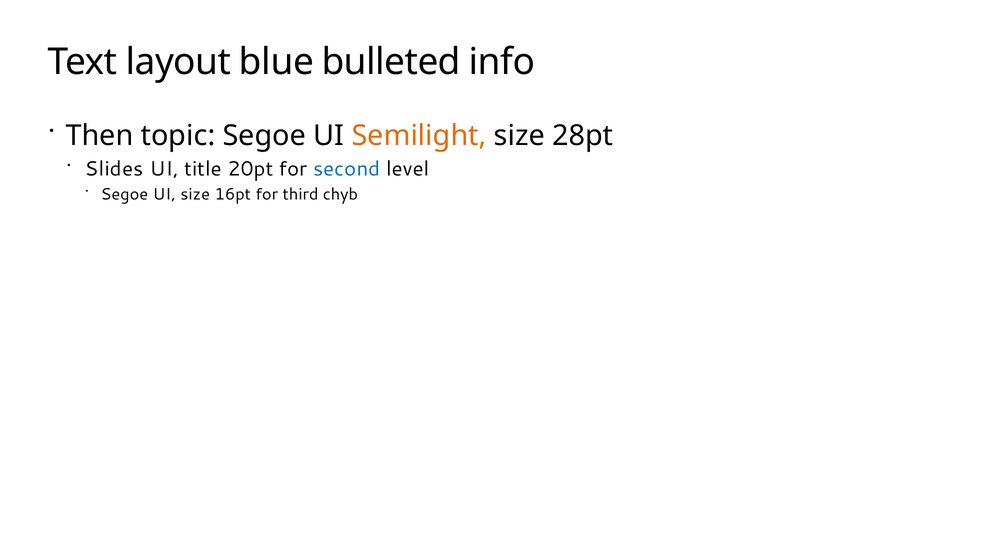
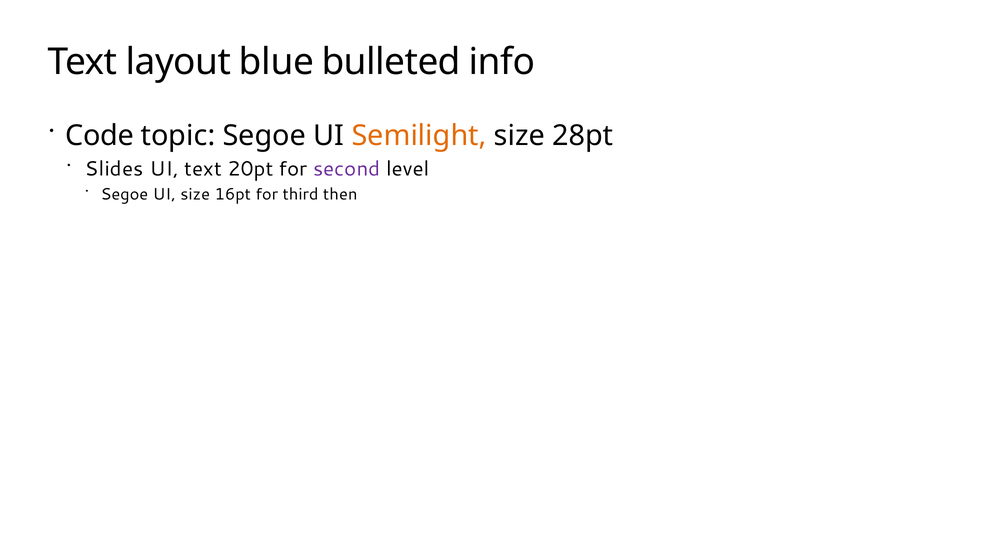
Then: Then -> Code
UI title: title -> text
second colour: blue -> purple
chyb: chyb -> then
